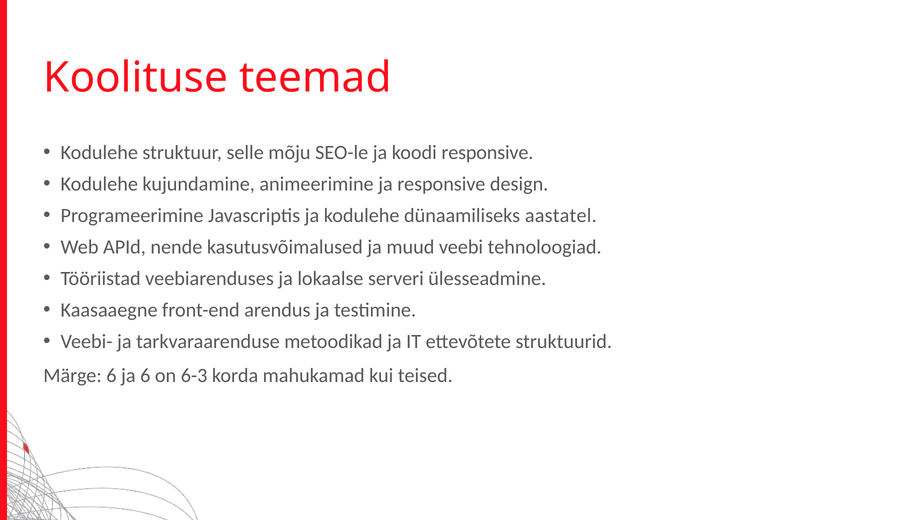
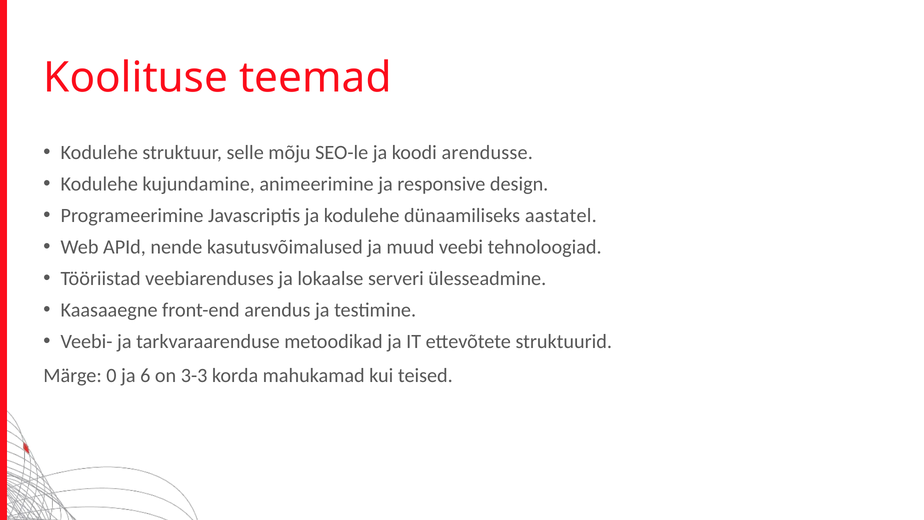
koodi responsive: responsive -> arendusse
Märge 6: 6 -> 0
6-3: 6-3 -> 3-3
